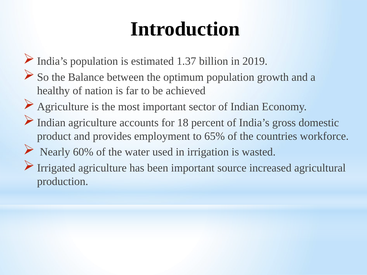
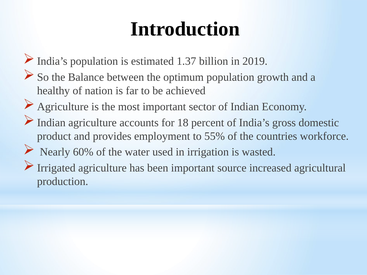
65%: 65% -> 55%
